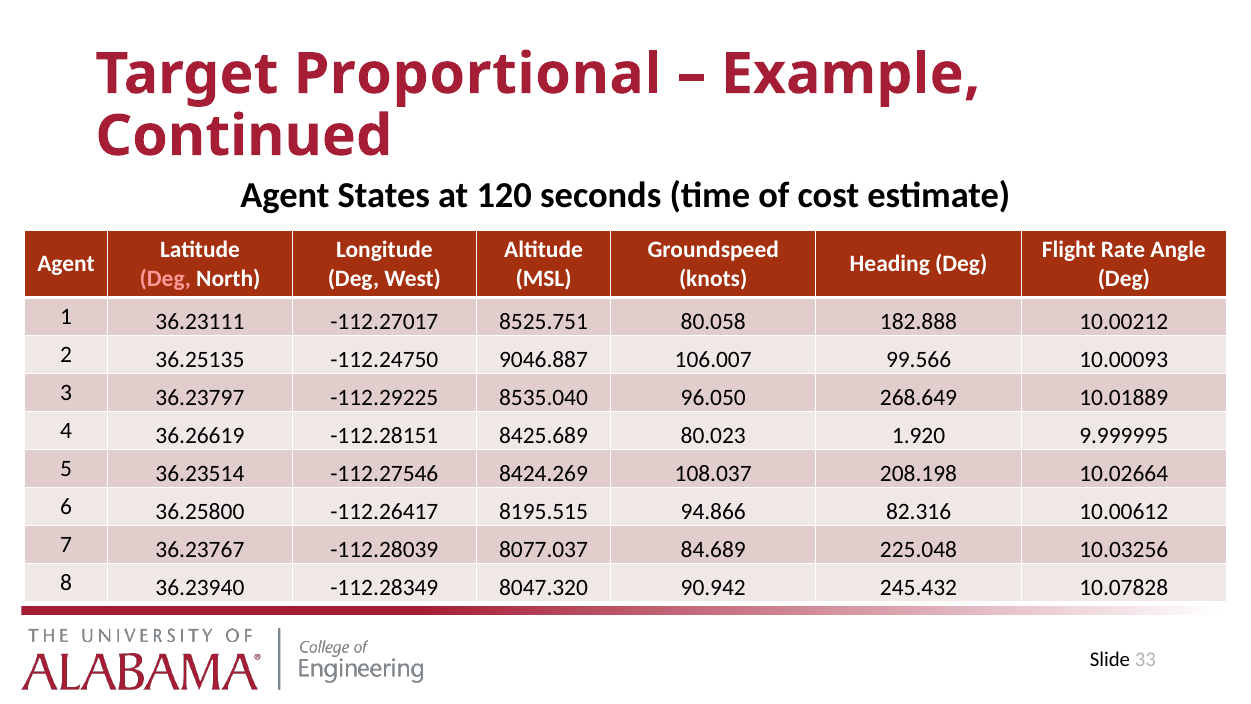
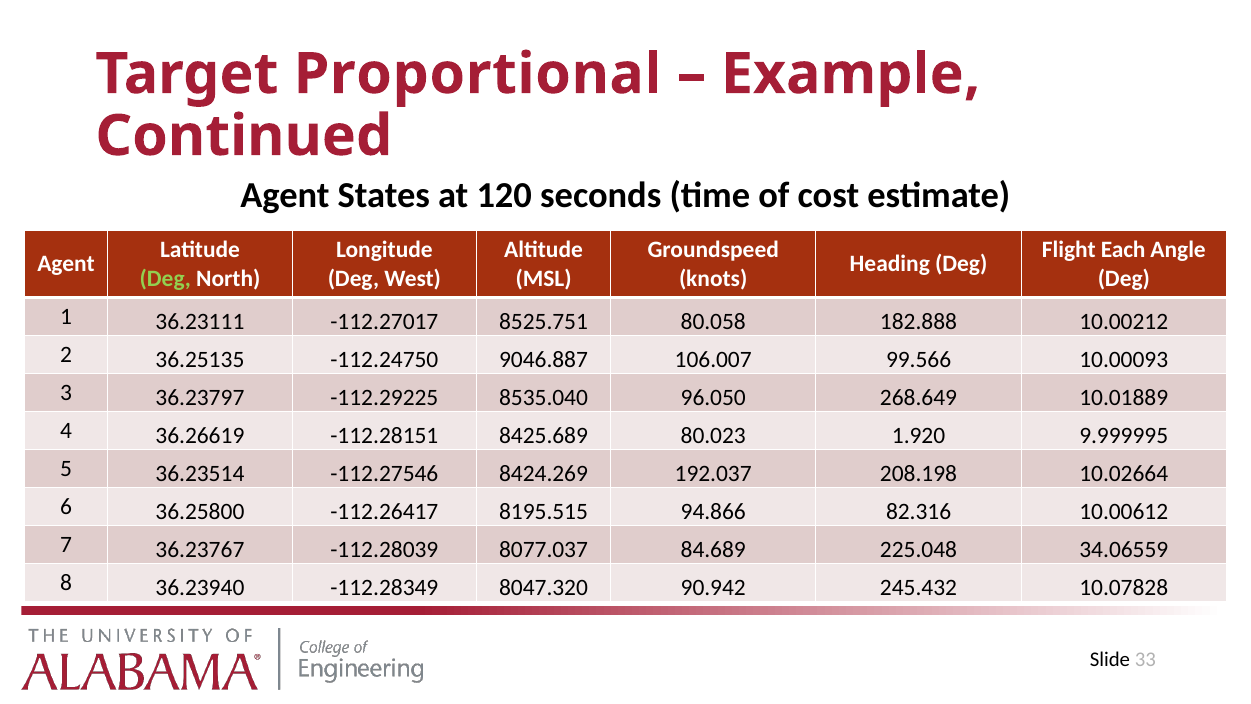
Rate: Rate -> Each
Deg at (165, 278) colour: pink -> light green
108.037: 108.037 -> 192.037
10.03256: 10.03256 -> 34.06559
